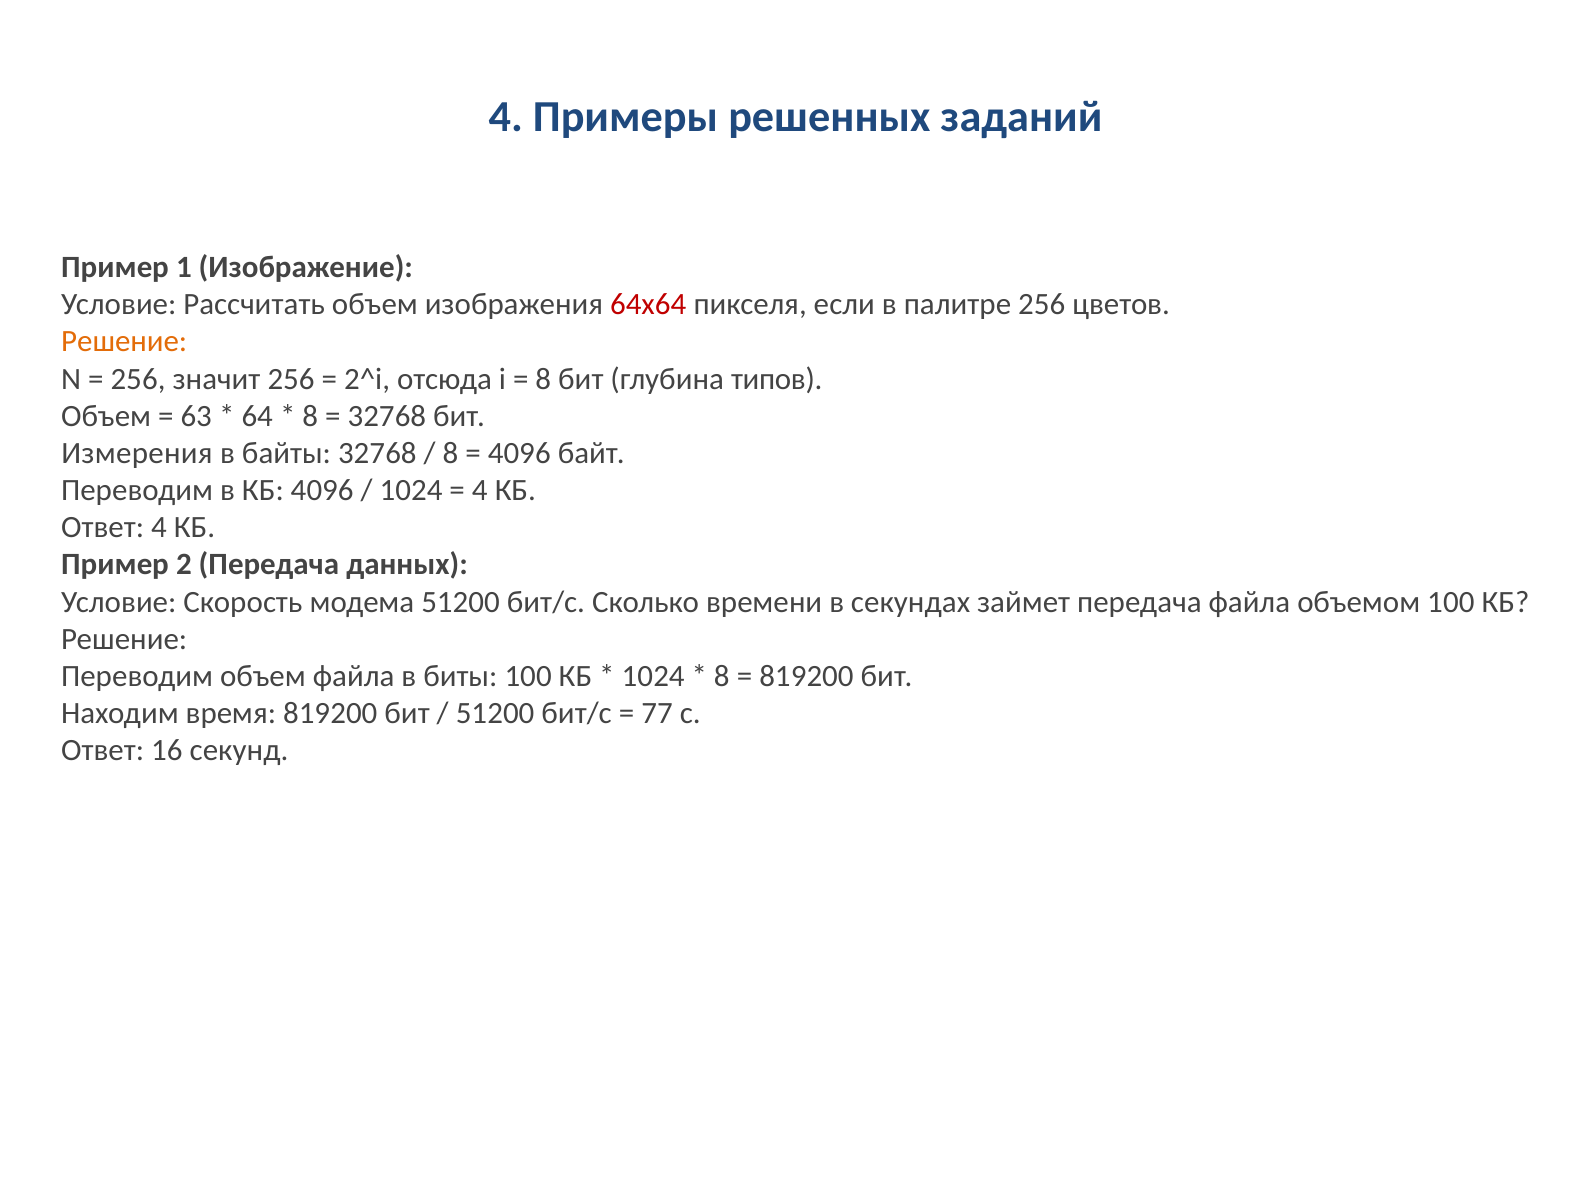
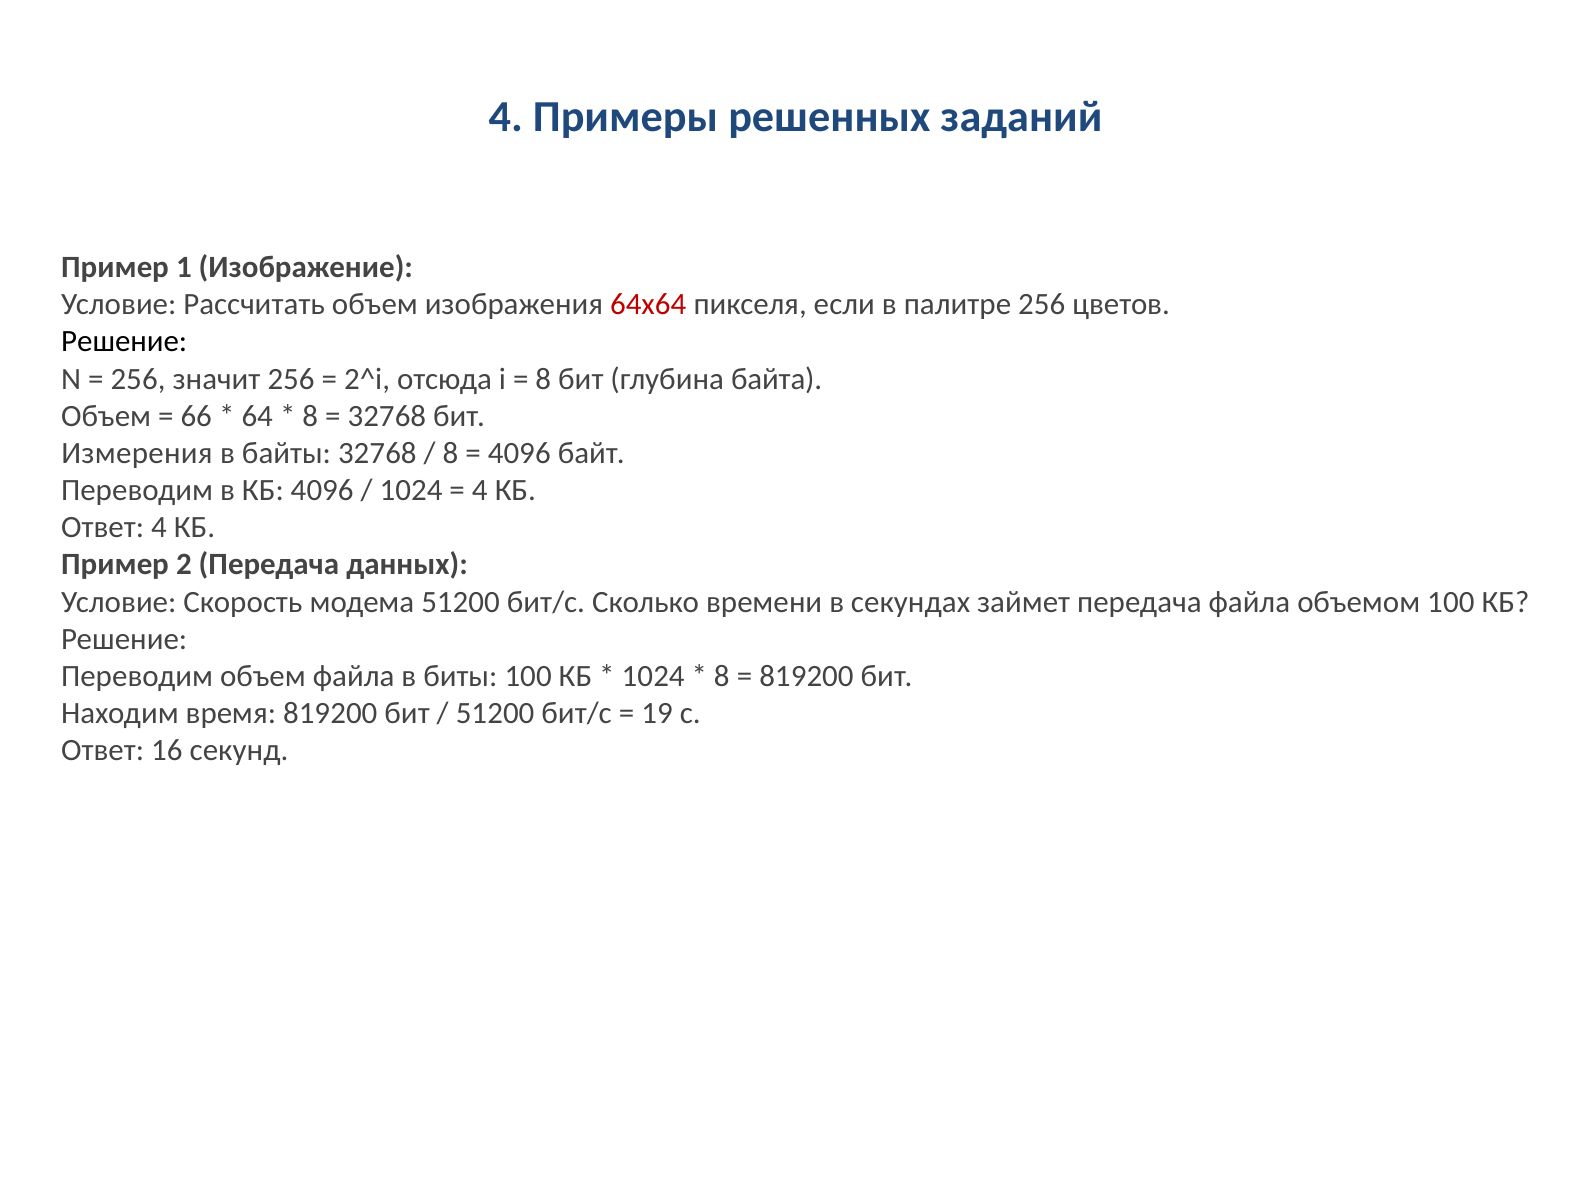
Решение at (124, 342) colour: orange -> black
типов: типов -> байта
63: 63 -> 66
77: 77 -> 19
